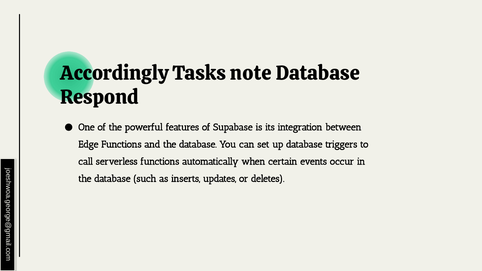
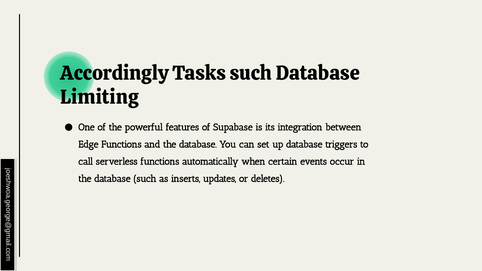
Tasks note: note -> such
Respond: Respond -> Limiting
